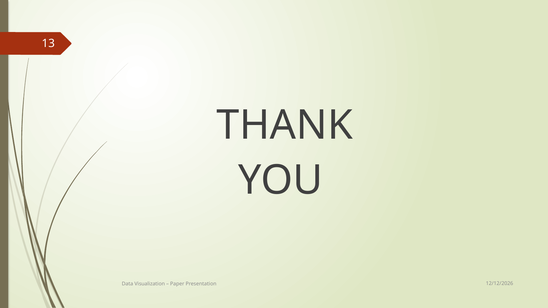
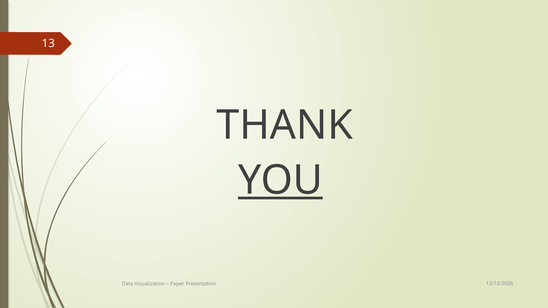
YOU underline: none -> present
